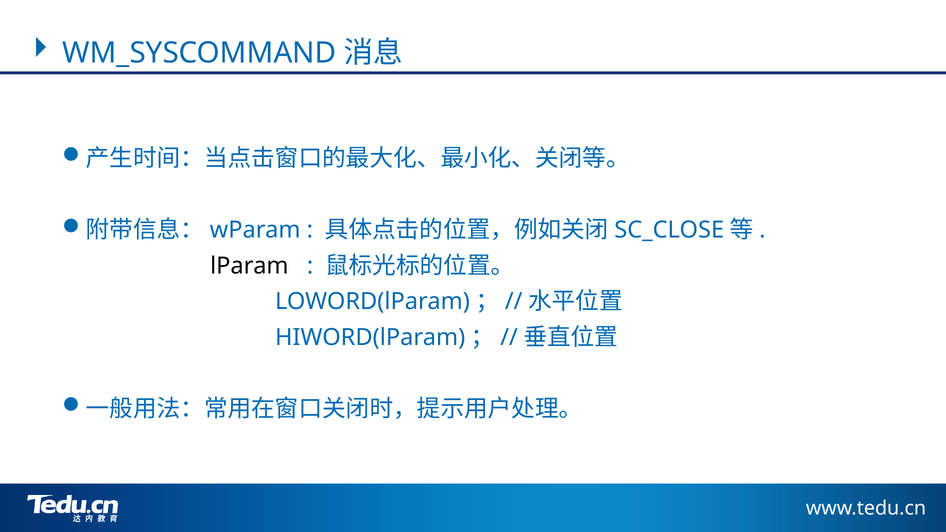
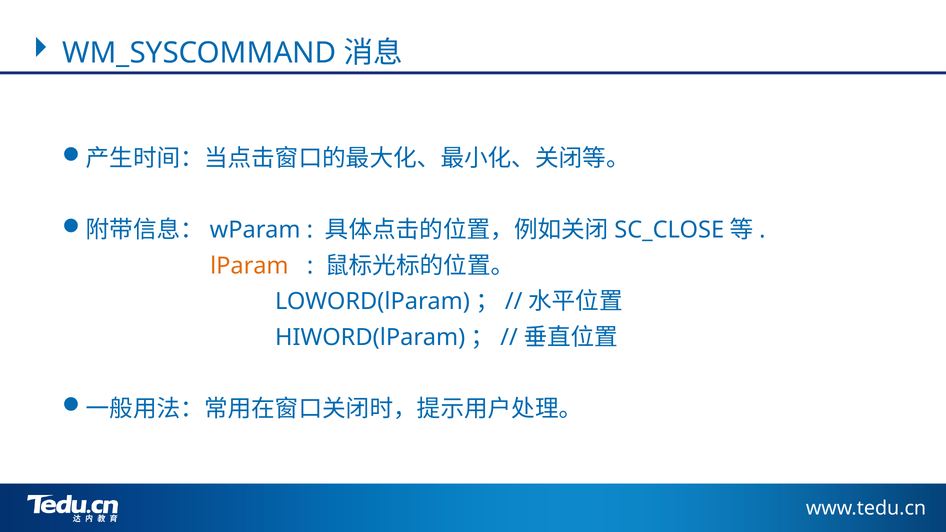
lParam colour: black -> orange
